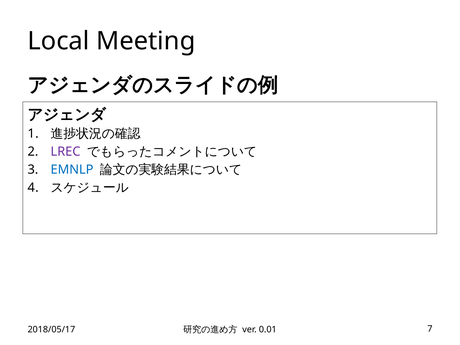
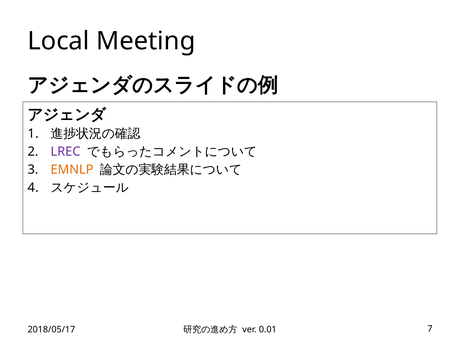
EMNLP colour: blue -> orange
